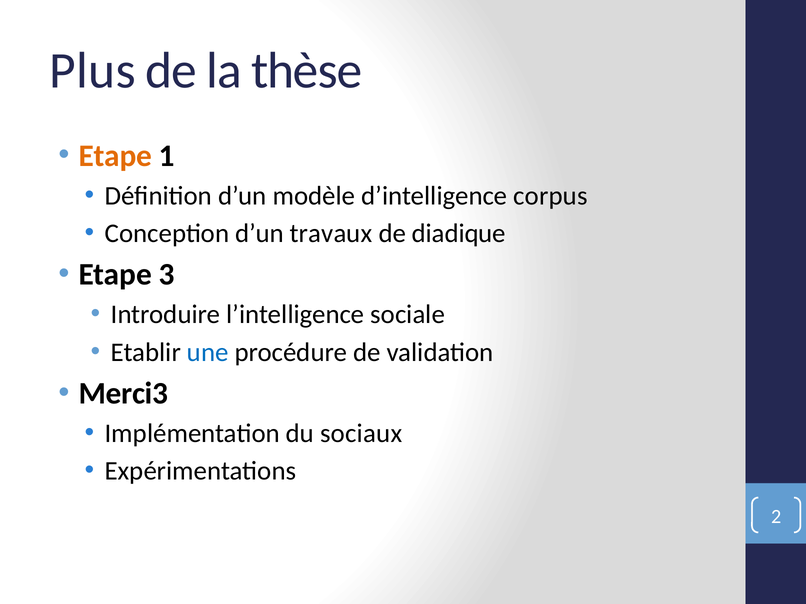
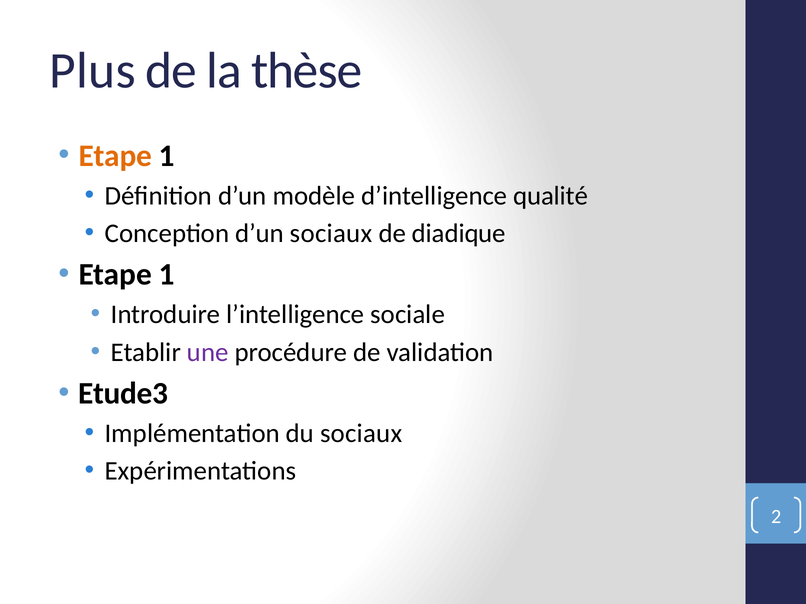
corpus: corpus -> qualité
d’un travaux: travaux -> sociaux
3 at (167, 275): 3 -> 1
une colour: blue -> purple
Merci3: Merci3 -> Etude3
